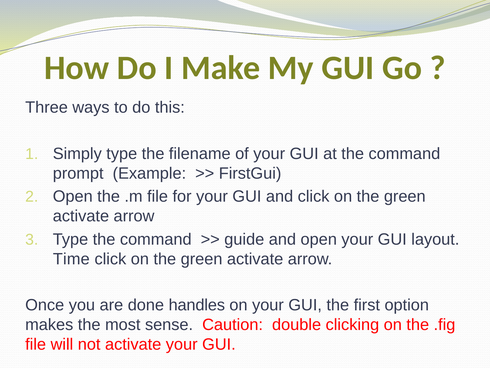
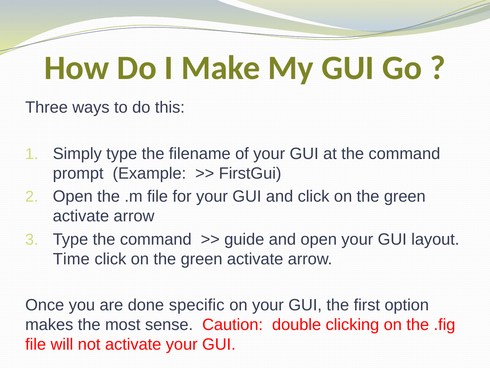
handles: handles -> specific
